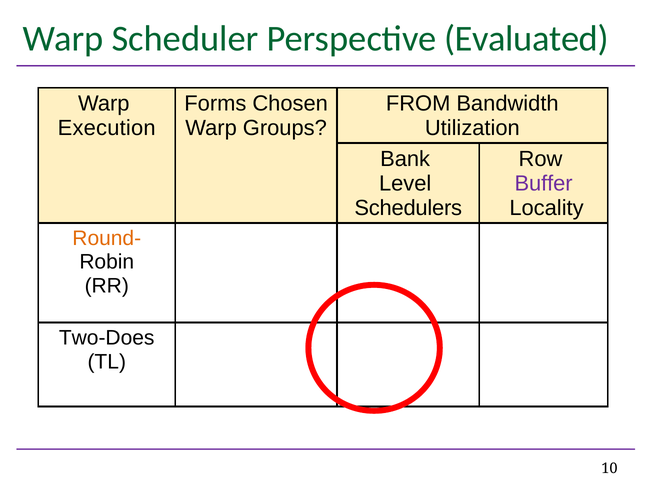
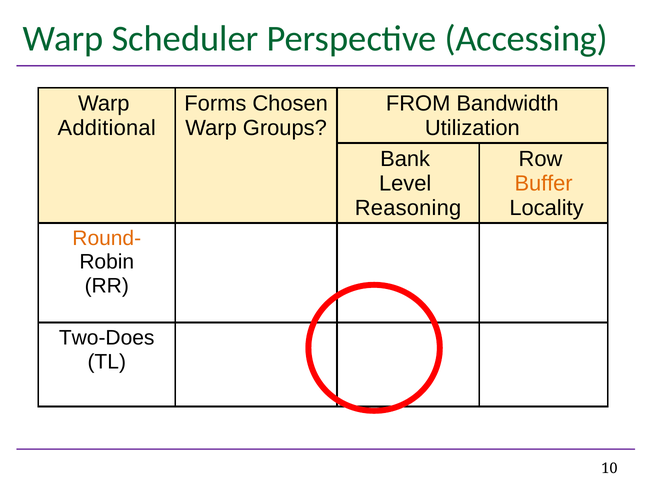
Evaluated: Evaluated -> Accessing
Execution: Execution -> Additional
Buffer colour: purple -> orange
Schedulers: Schedulers -> Reasoning
